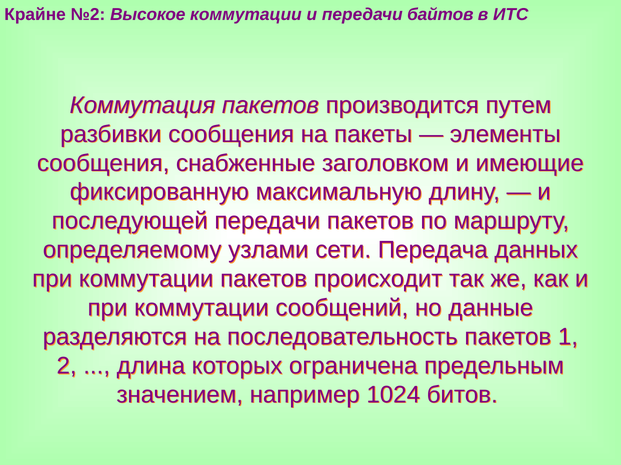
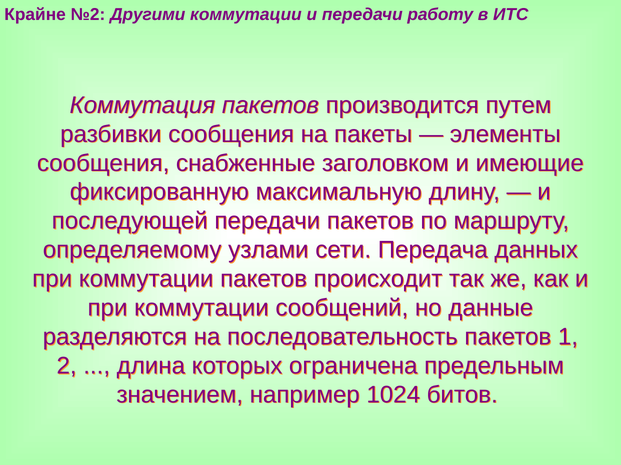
Высокое: Высокое -> Другими
байтов: байтов -> работу
